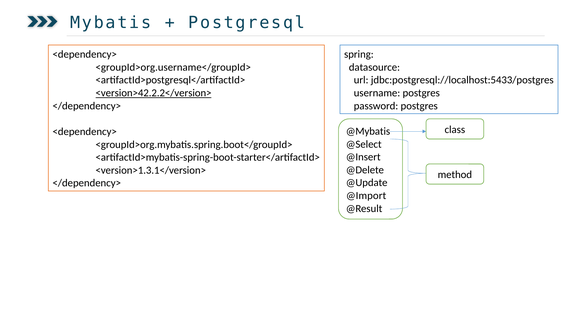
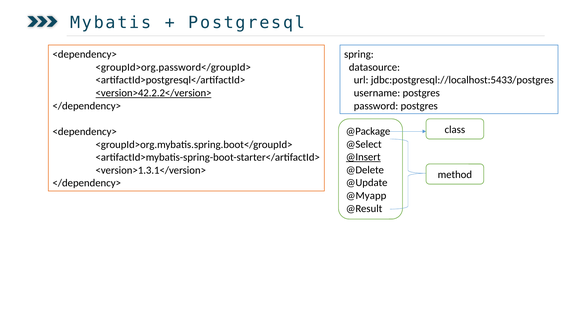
<groupId>org.username</groupId>: <groupId>org.username</groupId> -> <groupId>org.password</groupId>
@Mybatis: @Mybatis -> @Package
@Insert underline: none -> present
@Import: @Import -> @Myapp
